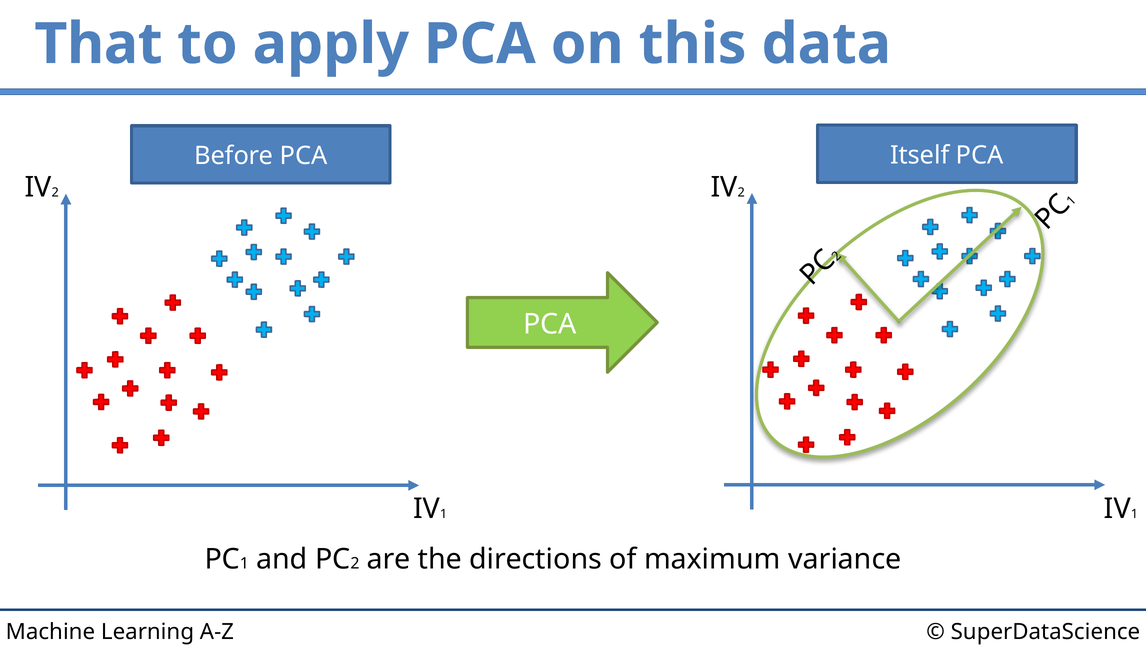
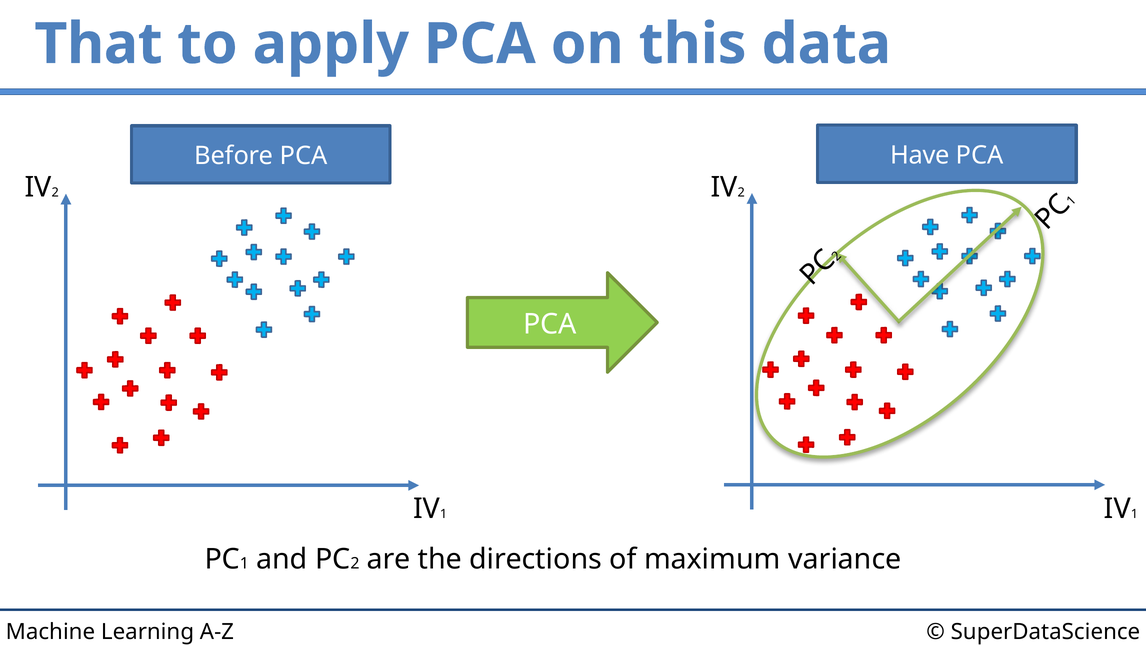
Itself: Itself -> Have
